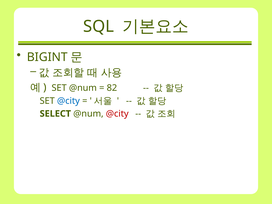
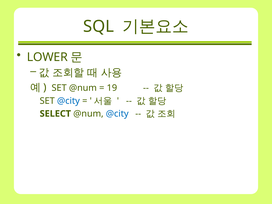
BIGINT: BIGINT -> LOWER
82: 82 -> 19
@city at (117, 114) colour: red -> blue
